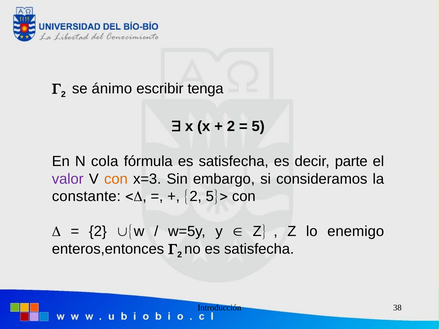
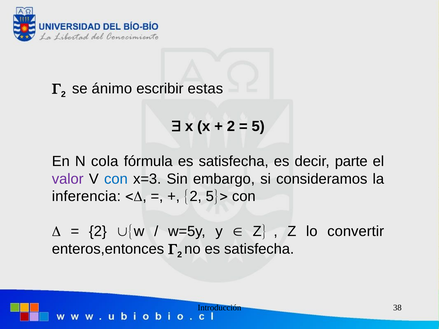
tenga: tenga -> estas
con at (116, 179) colour: orange -> blue
constante: constante -> inferencia
enemigo: enemigo -> convertir
